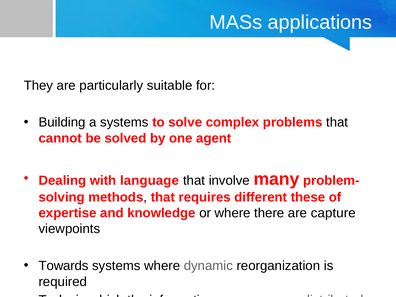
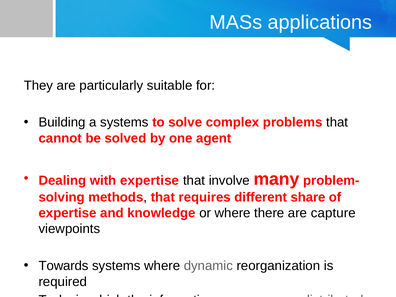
with language: language -> expertise
these: these -> share
